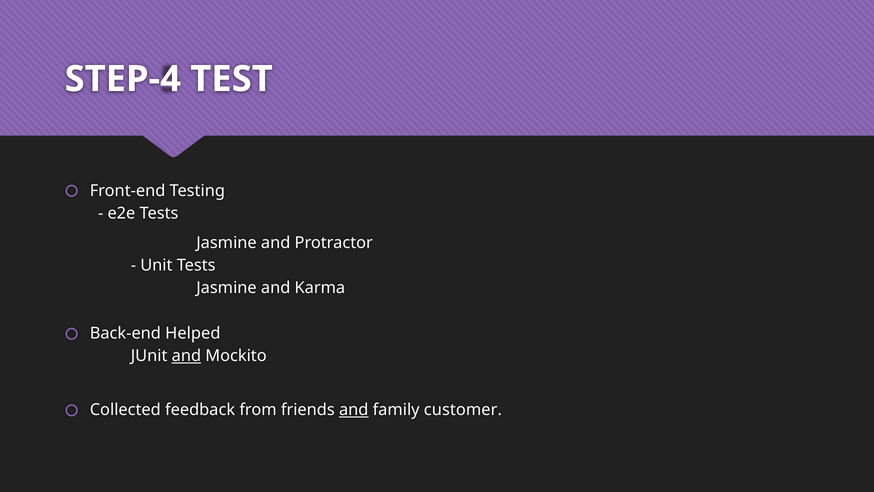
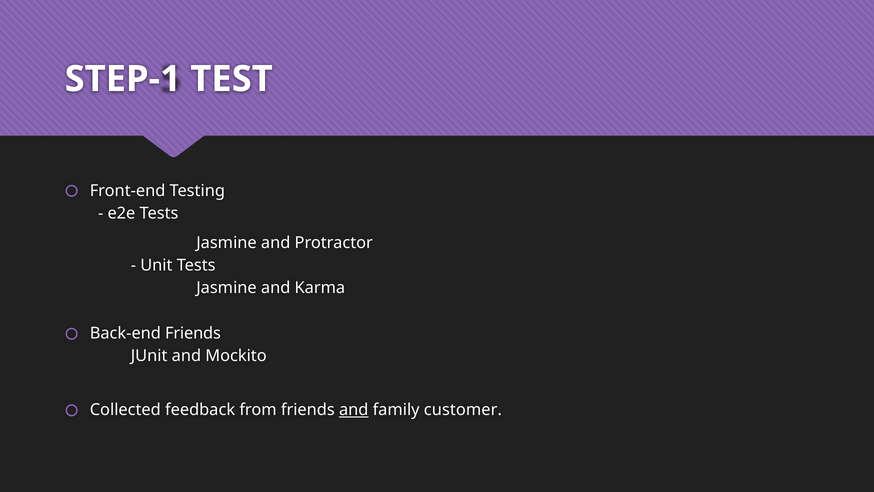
STEP-4: STEP-4 -> STEP-1
Back-end Helped: Helped -> Friends
and at (186, 356) underline: present -> none
